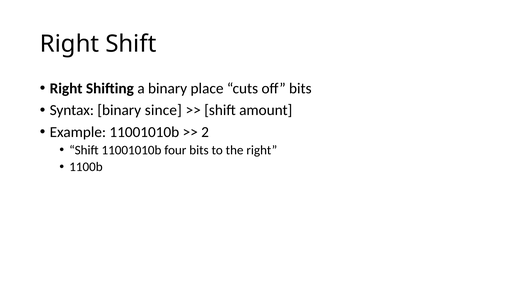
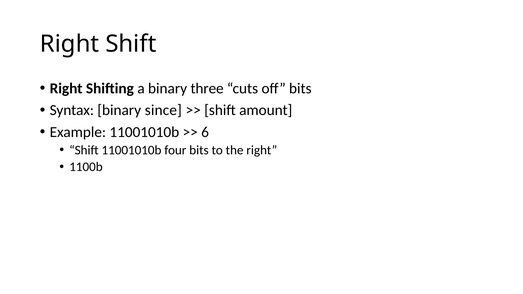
place: place -> three
2: 2 -> 6
